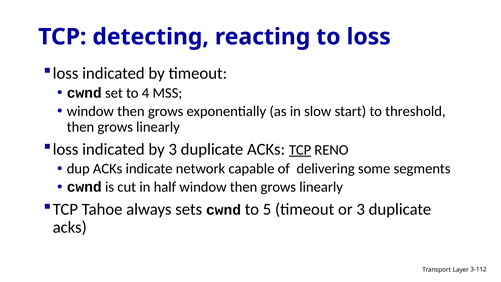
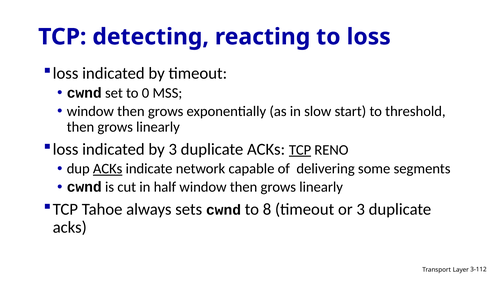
4: 4 -> 0
ACKs at (108, 169) underline: none -> present
5: 5 -> 8
